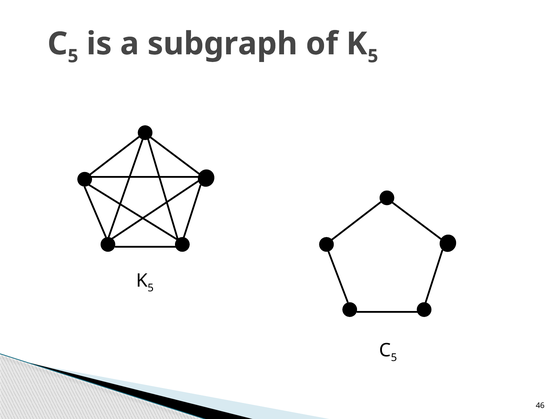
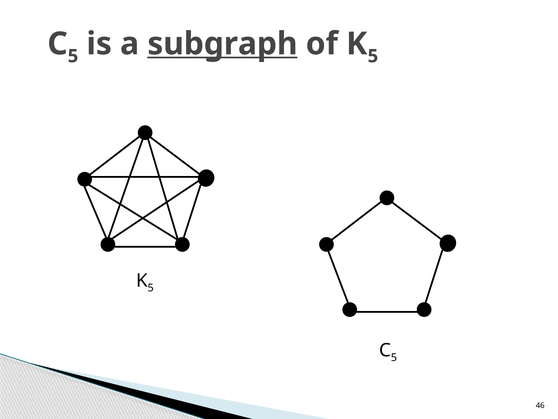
subgraph underline: none -> present
